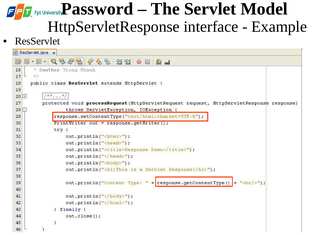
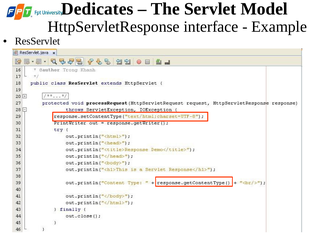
Password: Password -> Dedicates
